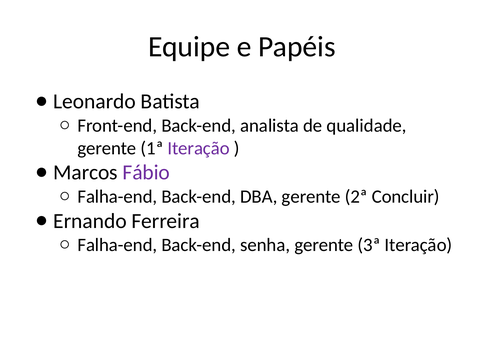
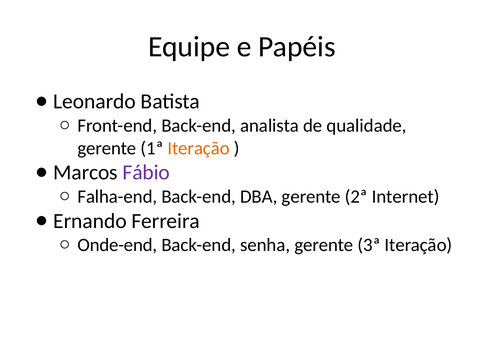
Iteração at (199, 148) colour: purple -> orange
Concluir: Concluir -> Internet
Falha-end at (117, 245): Falha-end -> Onde-end
